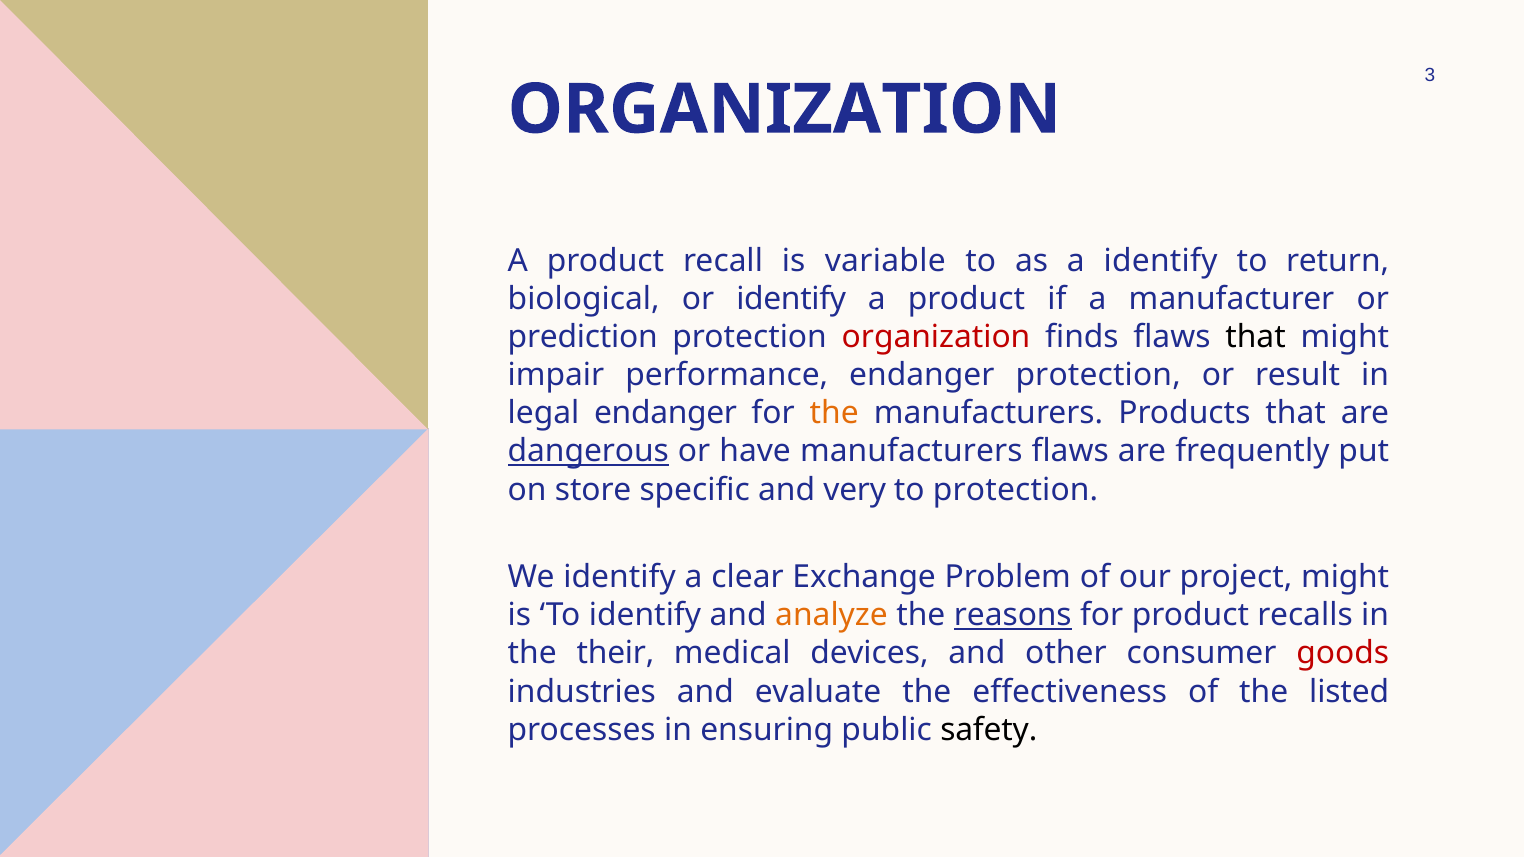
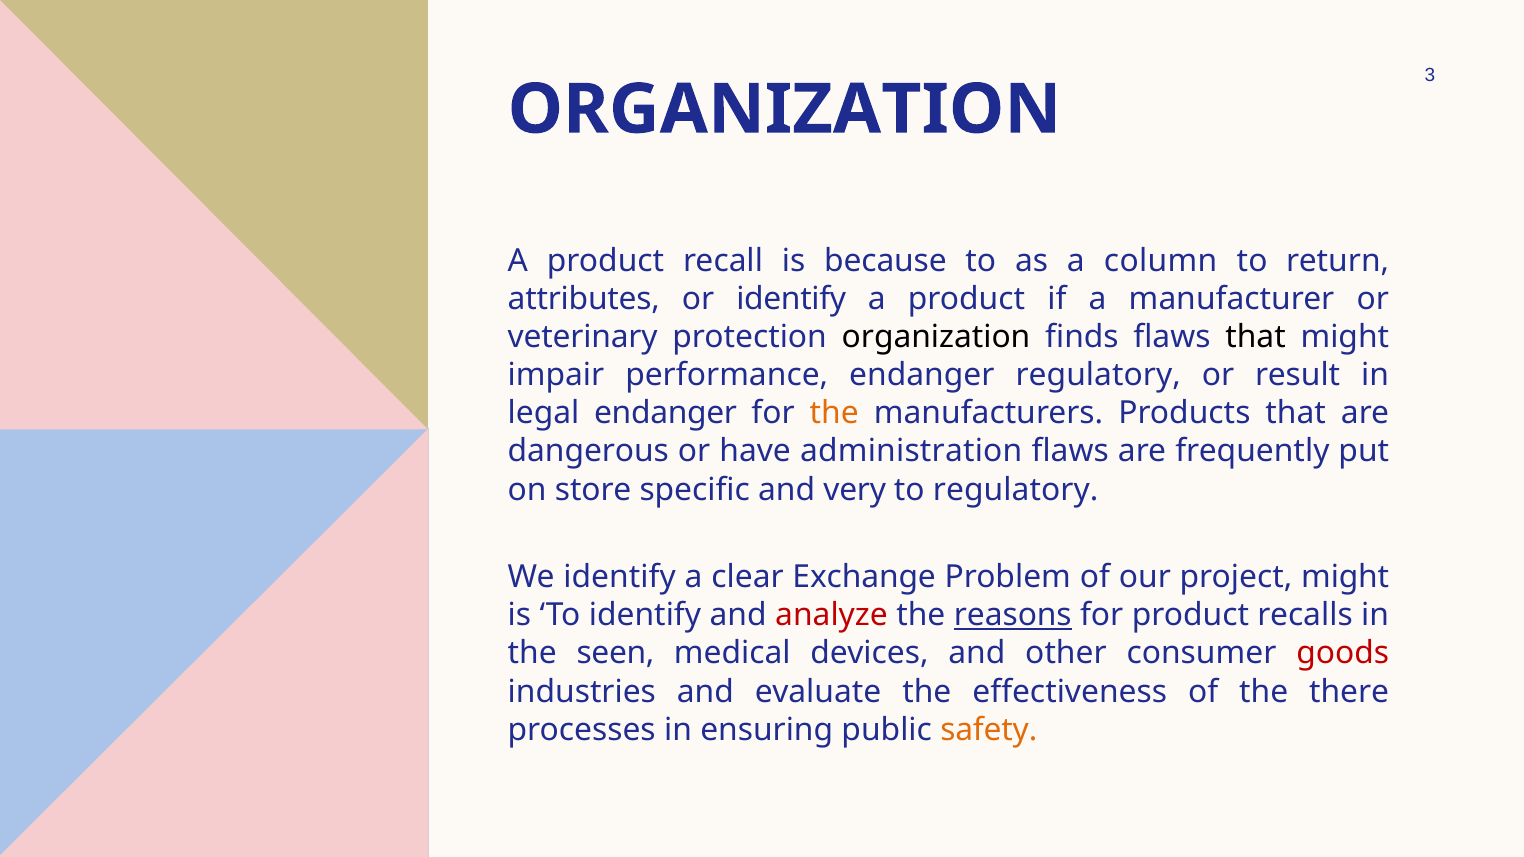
variable: variable -> because
a identify: identify -> column
biological: biological -> attributes
prediction: prediction -> veterinary
organization at (936, 337) colour: red -> black
endanger protection: protection -> regulatory
dangerous underline: present -> none
have manufacturers: manufacturers -> administration
to protection: protection -> regulatory
analyze colour: orange -> red
their: their -> seen
listed: listed -> there
safety colour: black -> orange
